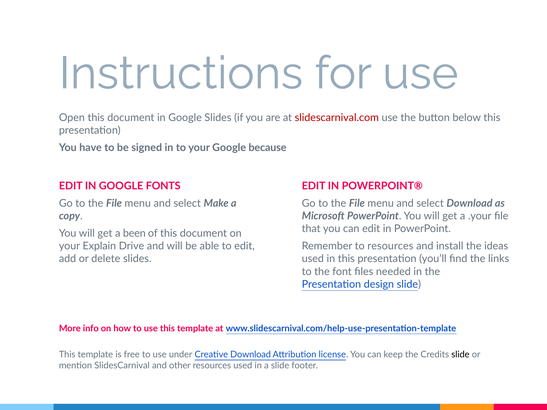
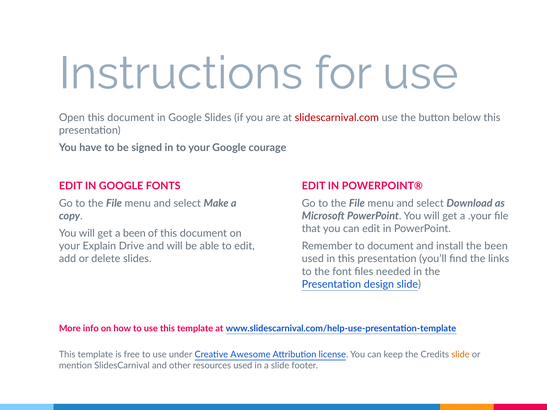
because: because -> courage
to resources: resources -> document
the ideas: ideas -> been
Creative Download: Download -> Awesome
slide at (460, 355) colour: black -> orange
